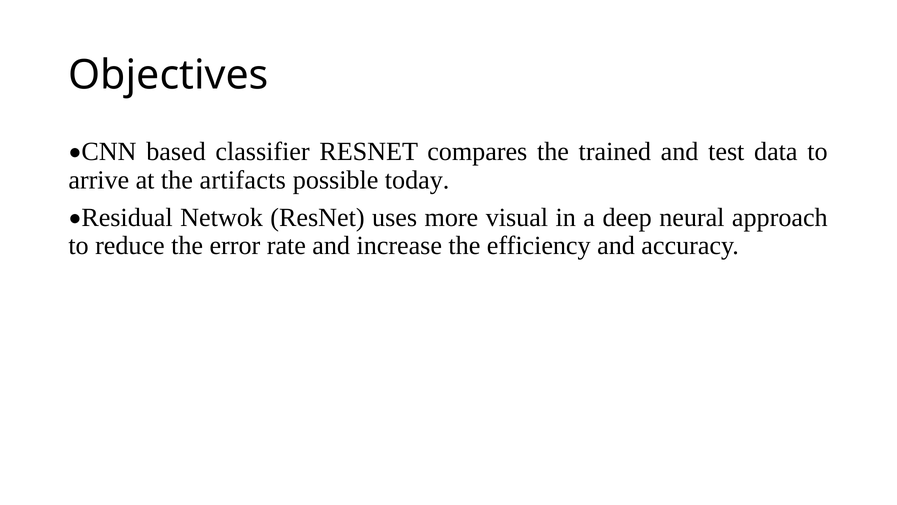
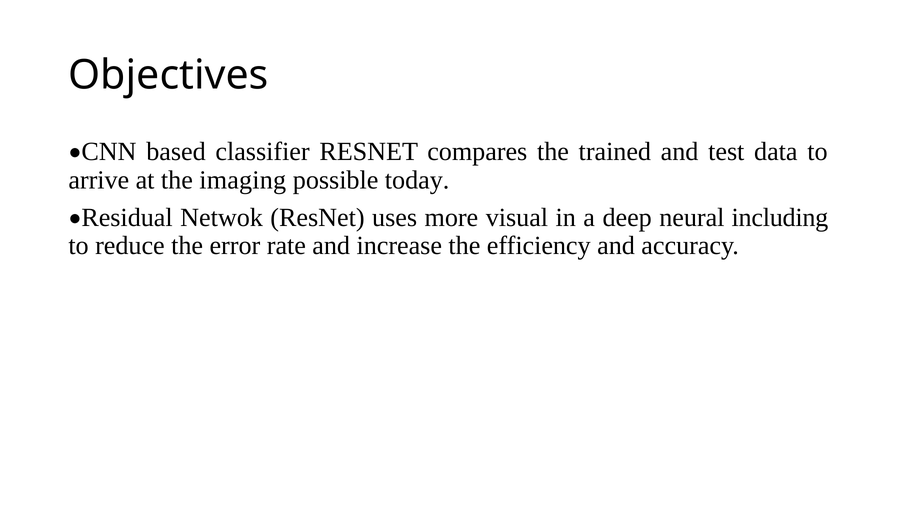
artifacts: artifacts -> imaging
approach: approach -> including
